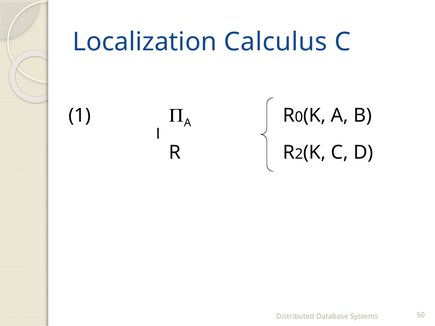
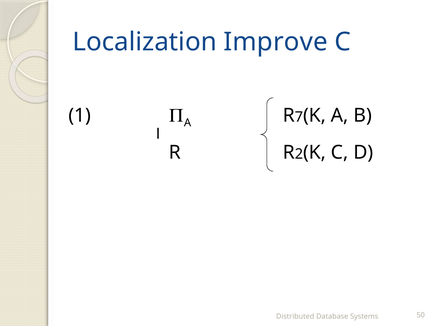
Calculus: Calculus -> Improve
0: 0 -> 7
